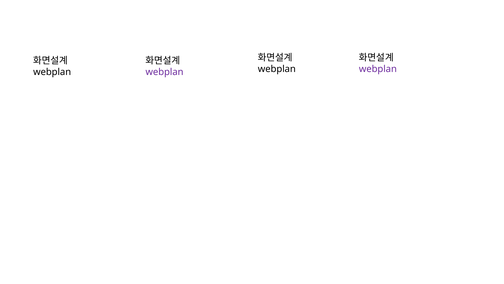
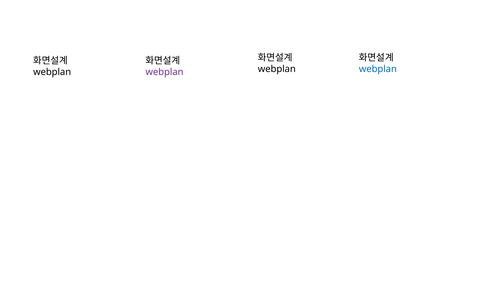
webplan at (378, 69) colour: purple -> blue
